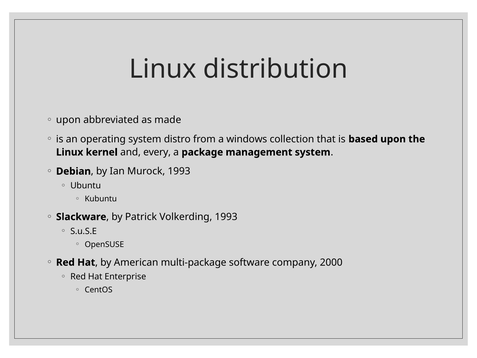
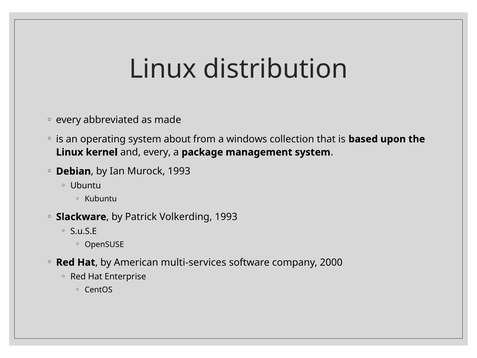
upon at (68, 120): upon -> every
distro: distro -> about
multi-package: multi-package -> multi-services
